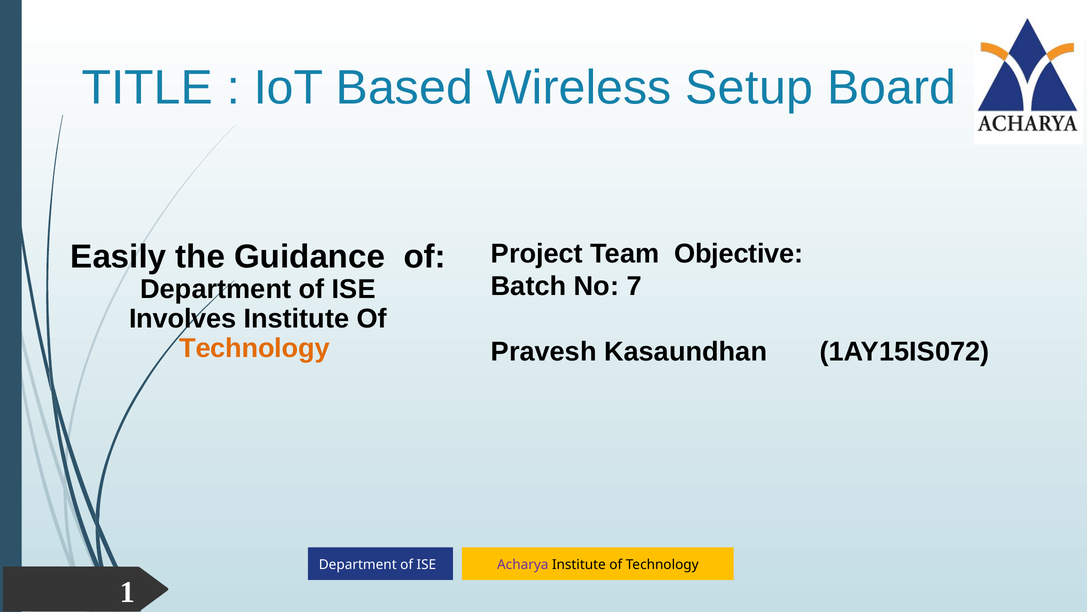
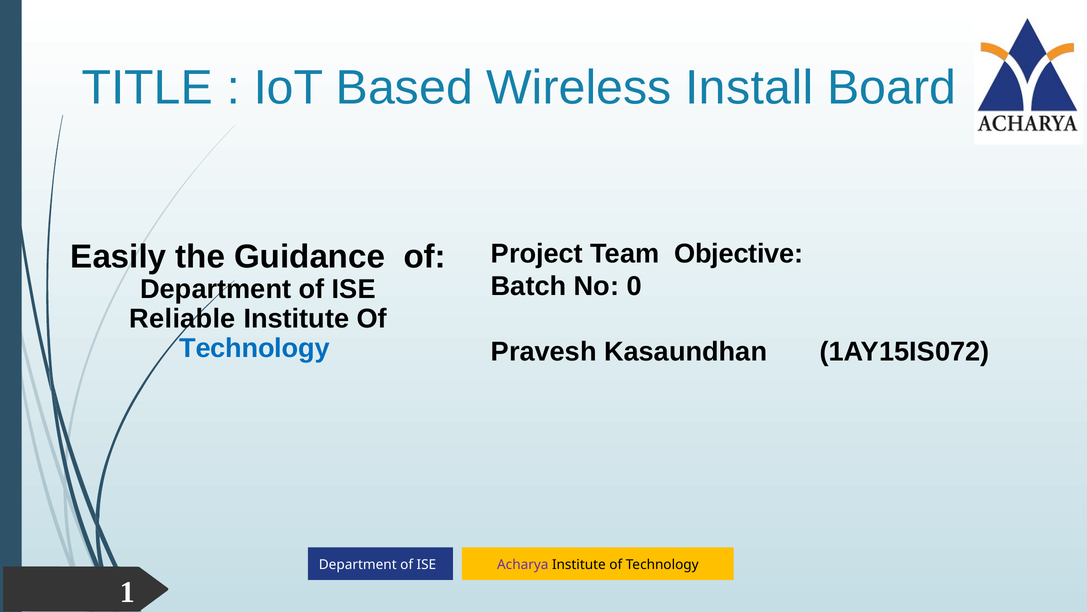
Setup: Setup -> Install
7: 7 -> 0
Involves: Involves -> Reliable
Technology at (254, 348) colour: orange -> blue
